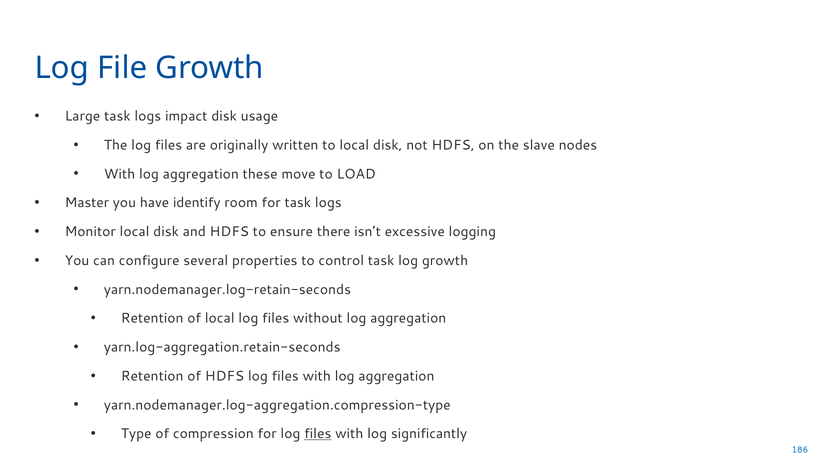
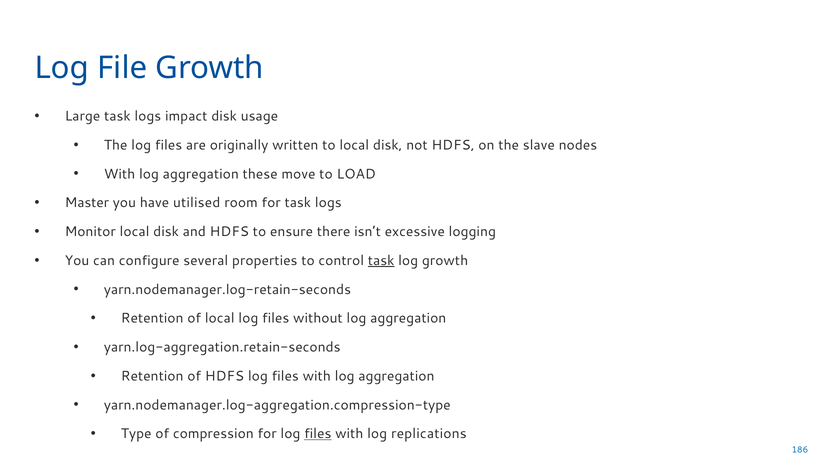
identify: identify -> utilised
task at (381, 261) underline: none -> present
significantly: significantly -> replications
